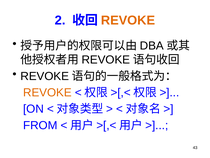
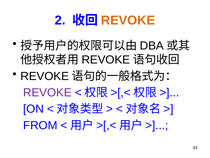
REVOKE at (47, 92) colour: orange -> purple
